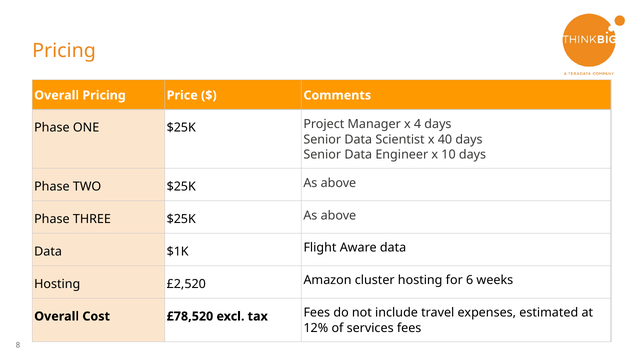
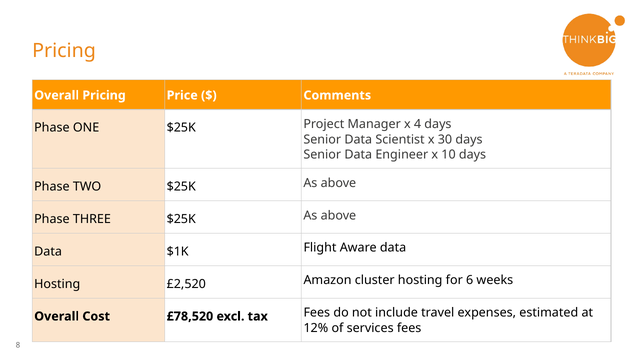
40: 40 -> 30
